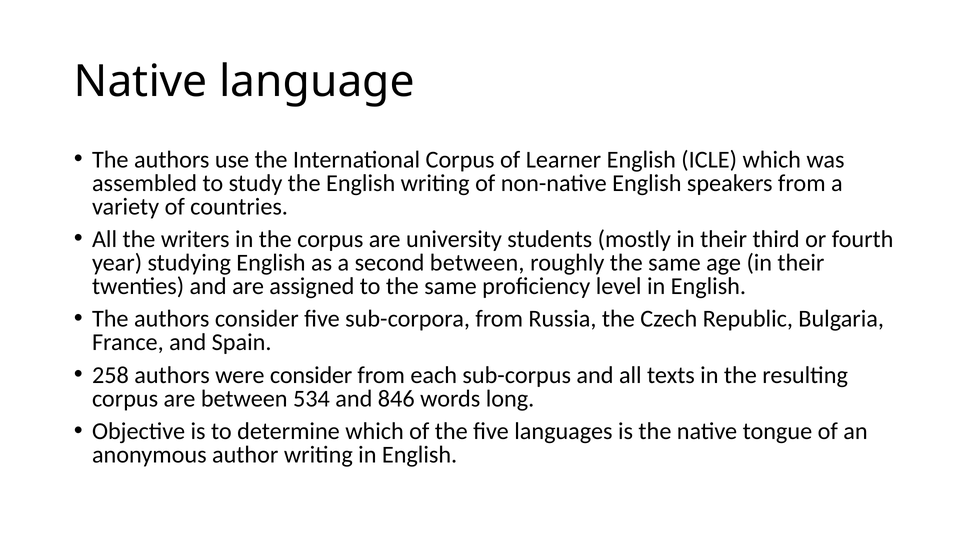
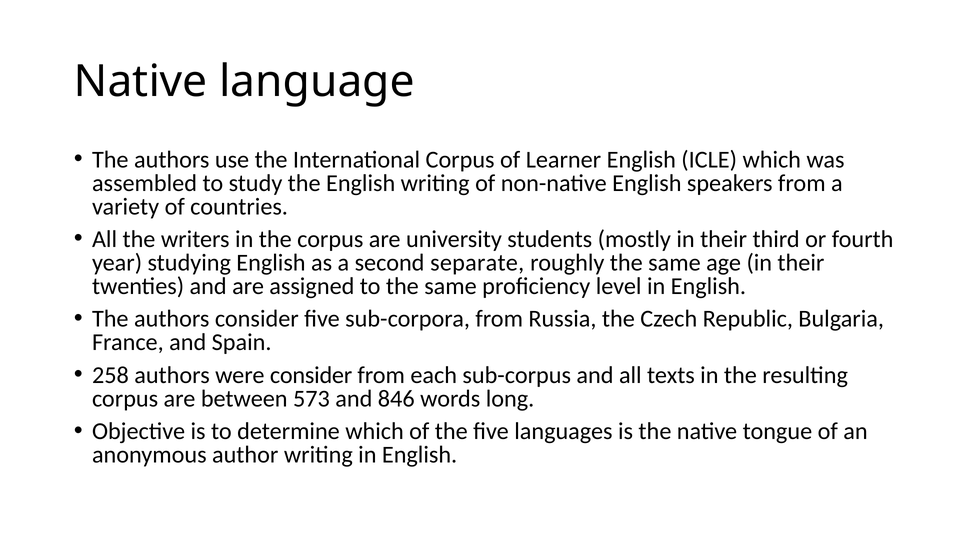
second between: between -> separate
534: 534 -> 573
